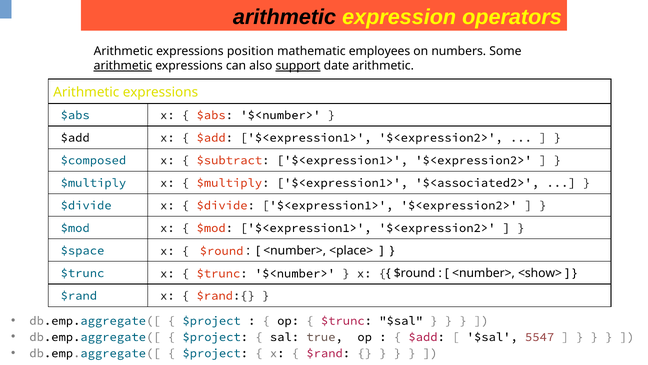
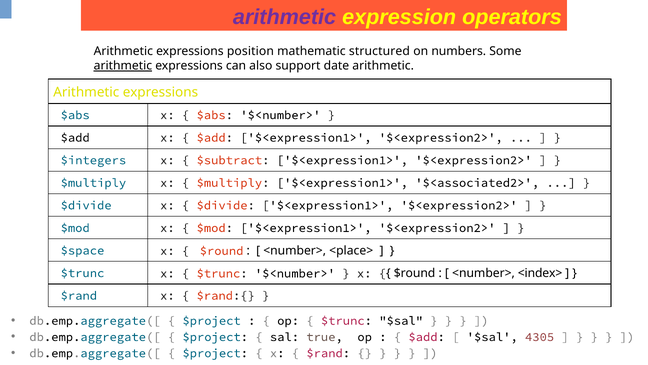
arithmetic at (285, 17) colour: black -> purple
employees: employees -> structured
support underline: present -> none
$composed: $composed -> $integers
<show>: <show> -> <index>
5547: 5547 -> 4305
